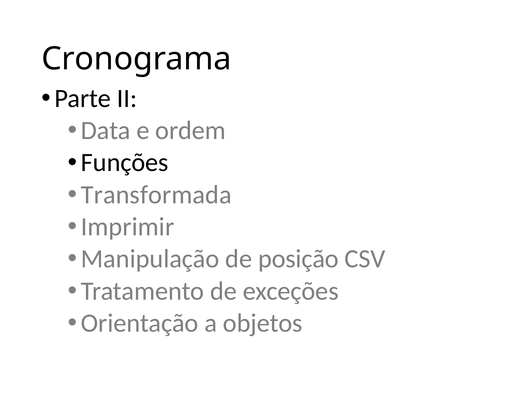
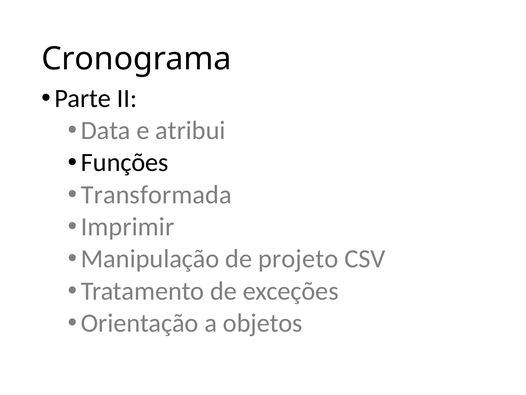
ordem: ordem -> atribui
posição: posição -> projeto
